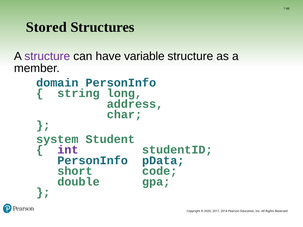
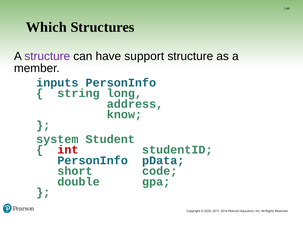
Stored: Stored -> Which
variable: variable -> support
domain: domain -> inputs
char: char -> know
int colour: purple -> red
